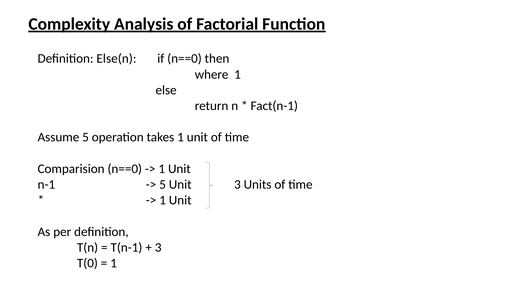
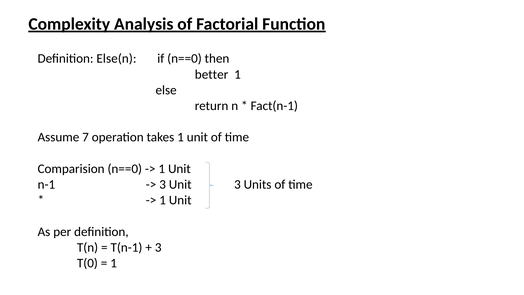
where: where -> better
Assume 5: 5 -> 7
5 at (163, 184): 5 -> 3
